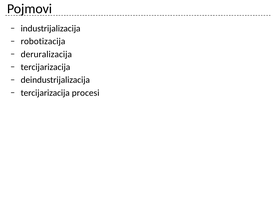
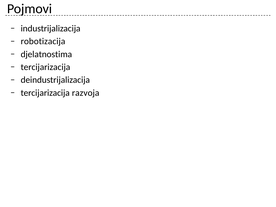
deruralizacija: deruralizacija -> djelatnostima
procesi: procesi -> razvoja
